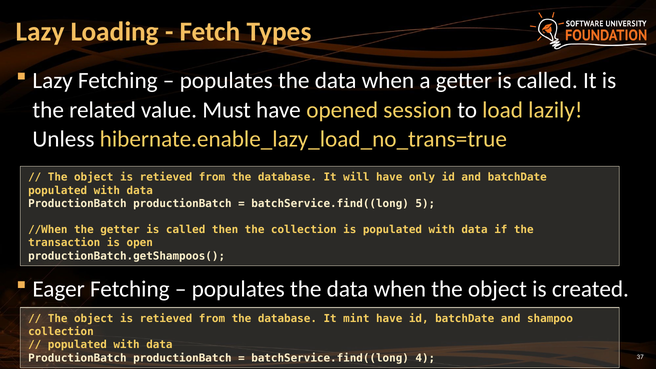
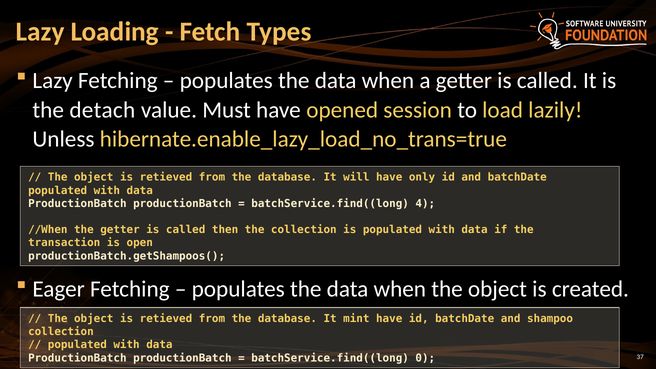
related: related -> detach
5: 5 -> 4
4: 4 -> 0
